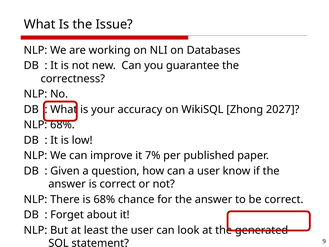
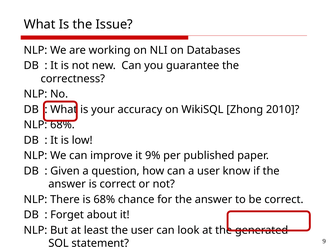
2027: 2027 -> 2010
7%: 7% -> 9%
